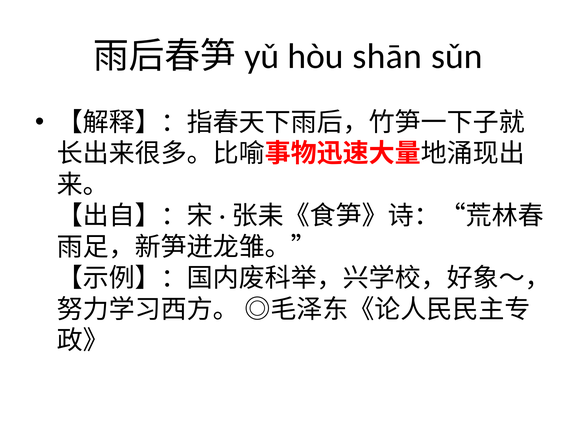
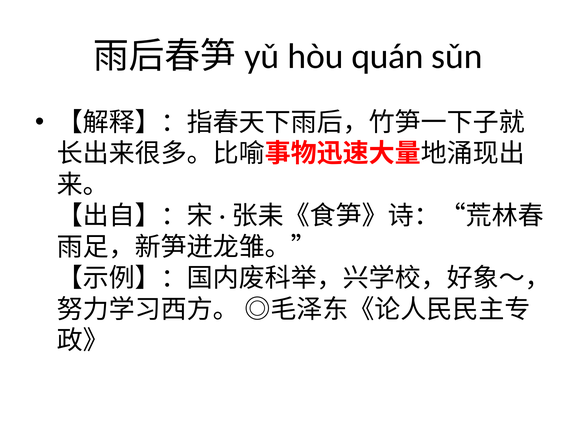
shān: shān -> quán
